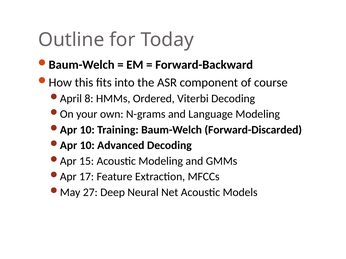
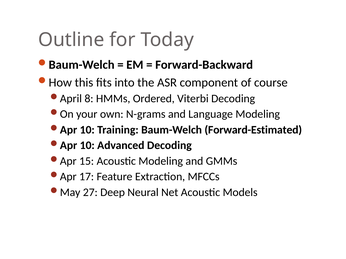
Forward-Discarded: Forward-Discarded -> Forward-Estimated
